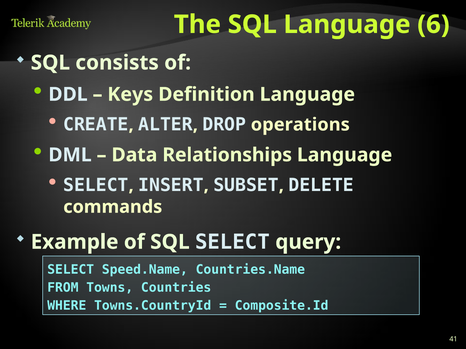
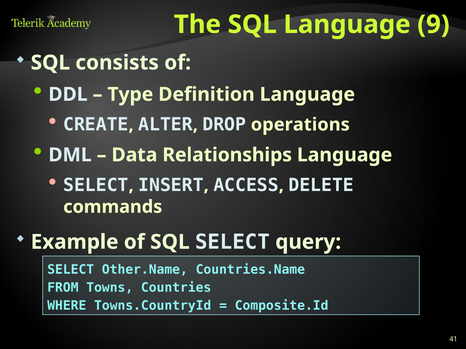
6: 6 -> 9
Keys: Keys -> Type
SUBSET: SUBSET -> ACCESS
Speed.Name: Speed.Name -> Other.Name
